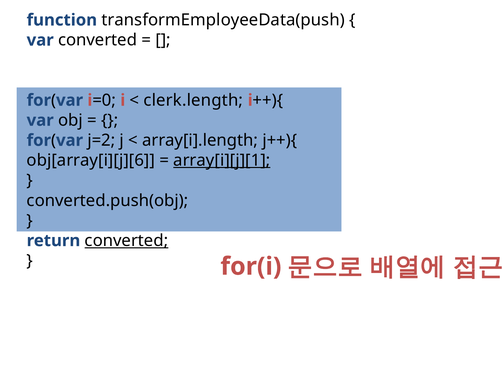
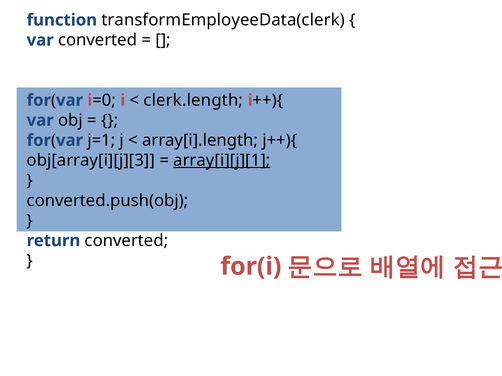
transformEmployeeData(push: transformEmployeeData(push -> transformEmployeeData(clerk
j=2: j=2 -> j=1
obj[array[i][j][6: obj[array[i][j][6 -> obj[array[i][j][3
converted at (126, 241) underline: present -> none
